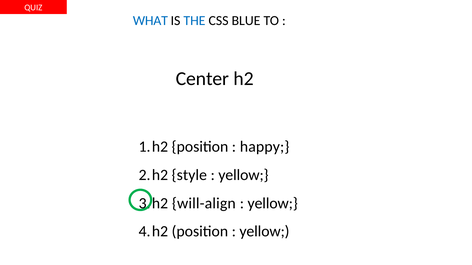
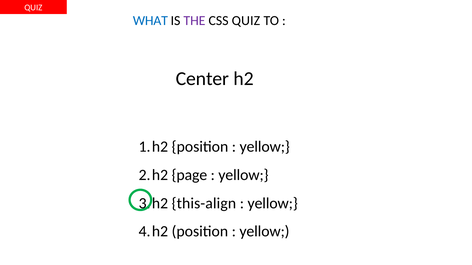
THE colour: blue -> purple
CSS BLUE: BLUE -> QUIZ
happy at (265, 147): happy -> yellow
style: style -> page
will-align: will-align -> this-align
